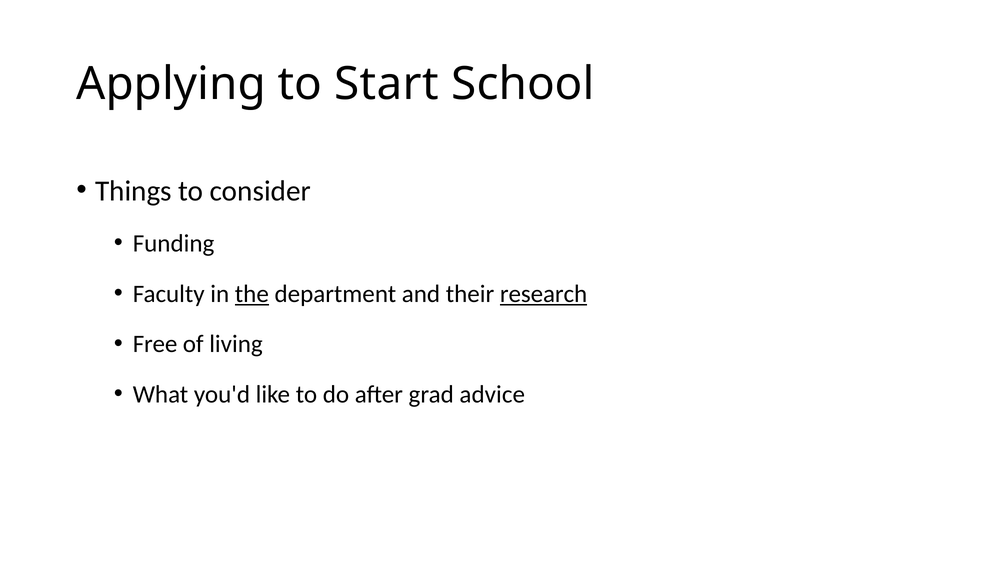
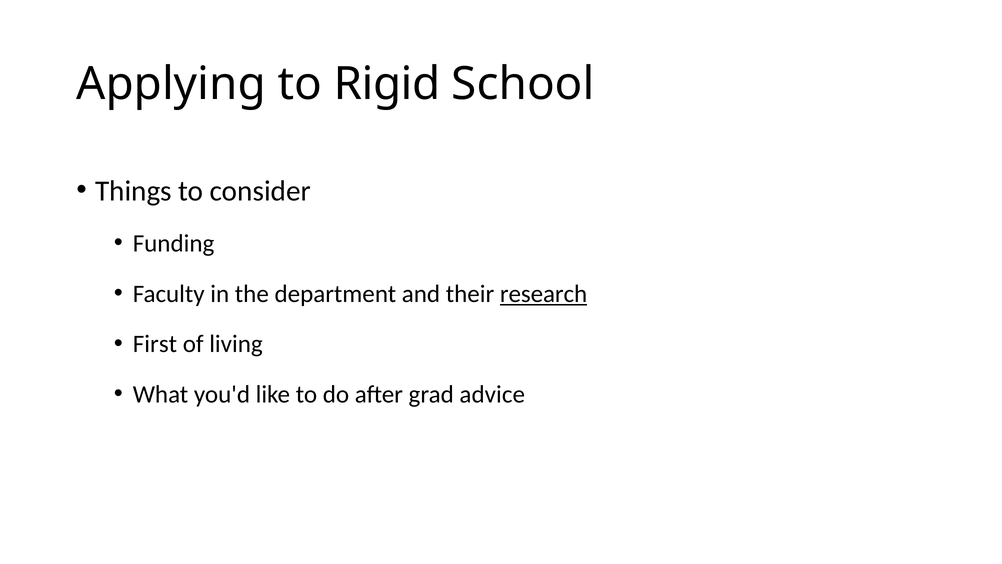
Start: Start -> Rigid
the underline: present -> none
Free: Free -> First
